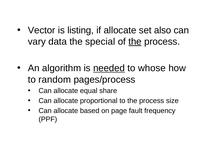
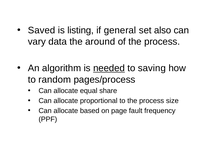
Vector: Vector -> Saved
if allocate: allocate -> general
special: special -> around
the at (135, 42) underline: present -> none
whose: whose -> saving
